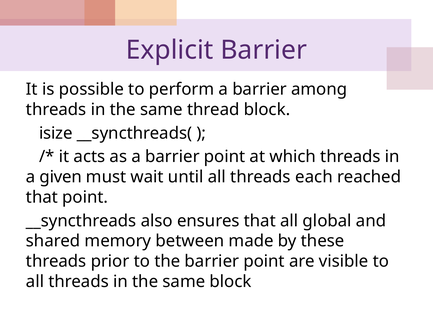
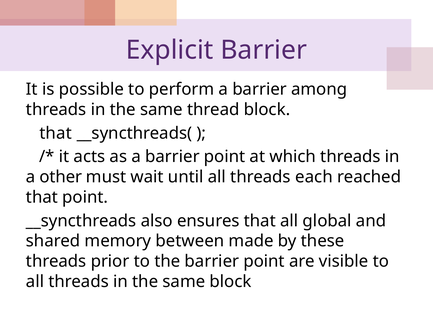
isize at (56, 133): isize -> that
given: given -> other
